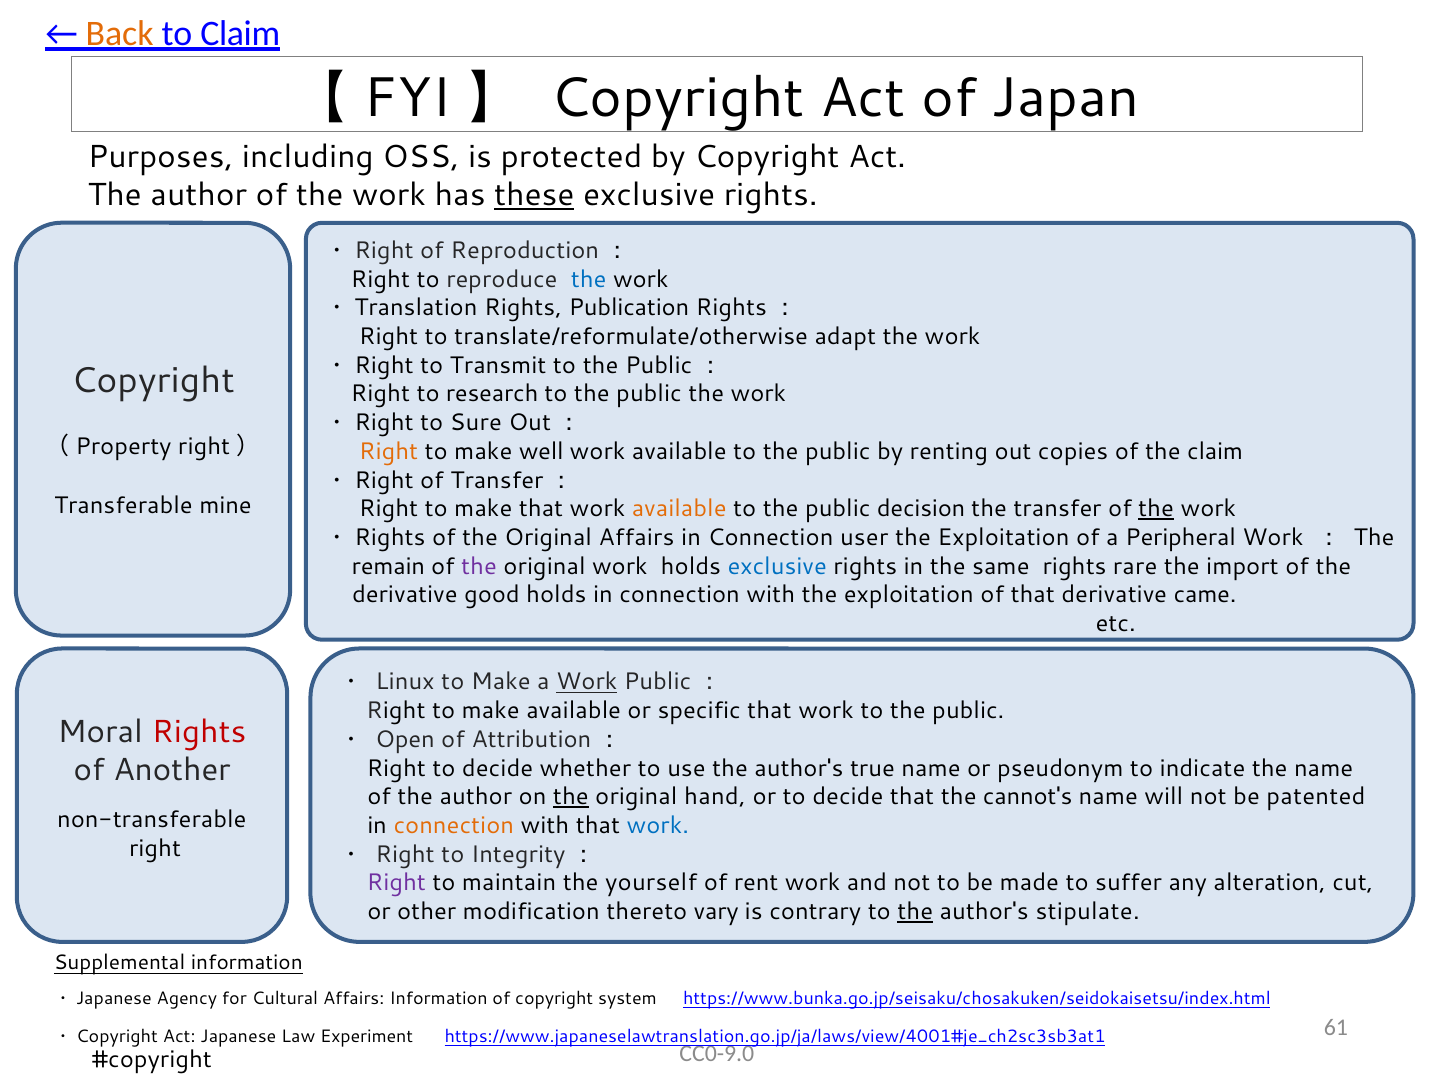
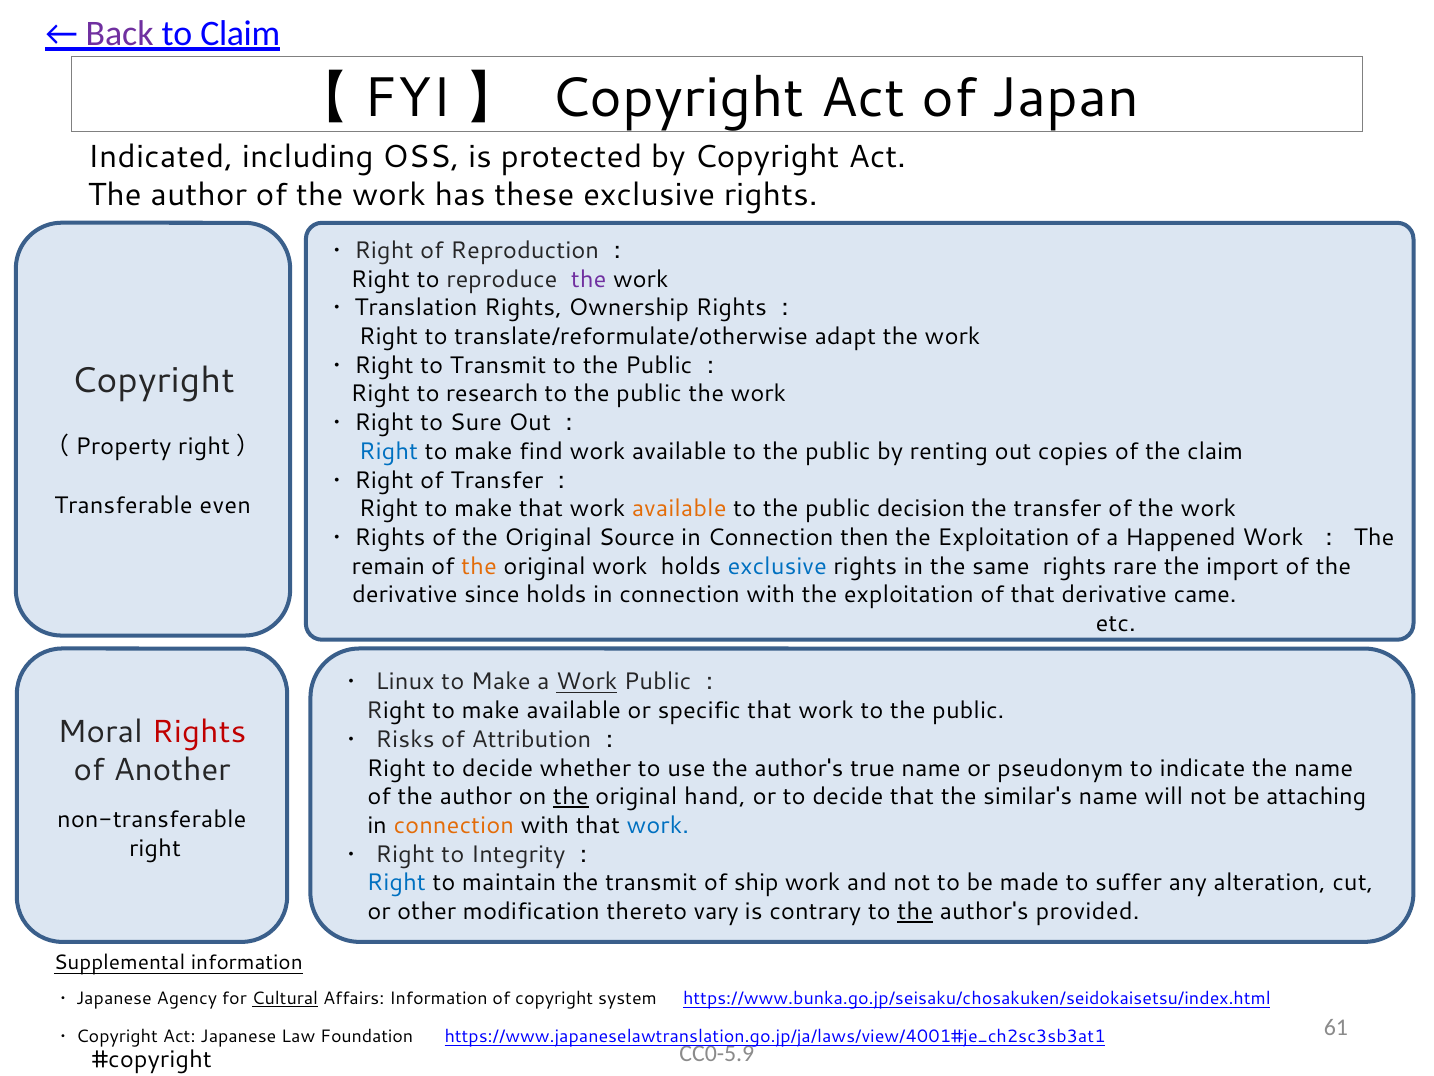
Back colour: orange -> purple
Purposes: Purposes -> Indicated
these underline: present -> none
the at (589, 279) colour: blue -> purple
Publication: Publication -> Ownership
Right at (389, 451) colour: orange -> blue
well: well -> find
mine: mine -> even
the at (1156, 509) underline: present -> none
Original Affairs: Affairs -> Source
user: user -> then
Peripheral: Peripheral -> Happened
the at (479, 566) colour: purple -> orange
good: good -> since
Open: Open -> Risks
cannot's: cannot's -> similar's
patented: patented -> attaching
Right at (396, 882) colour: purple -> blue
the yourself: yourself -> transmit
rent: rent -> ship
stipulate: stipulate -> provided
Cultural underline: none -> present
Experiment: Experiment -> Foundation
CC0-9.0: CC0-9.0 -> CC0-5.9
